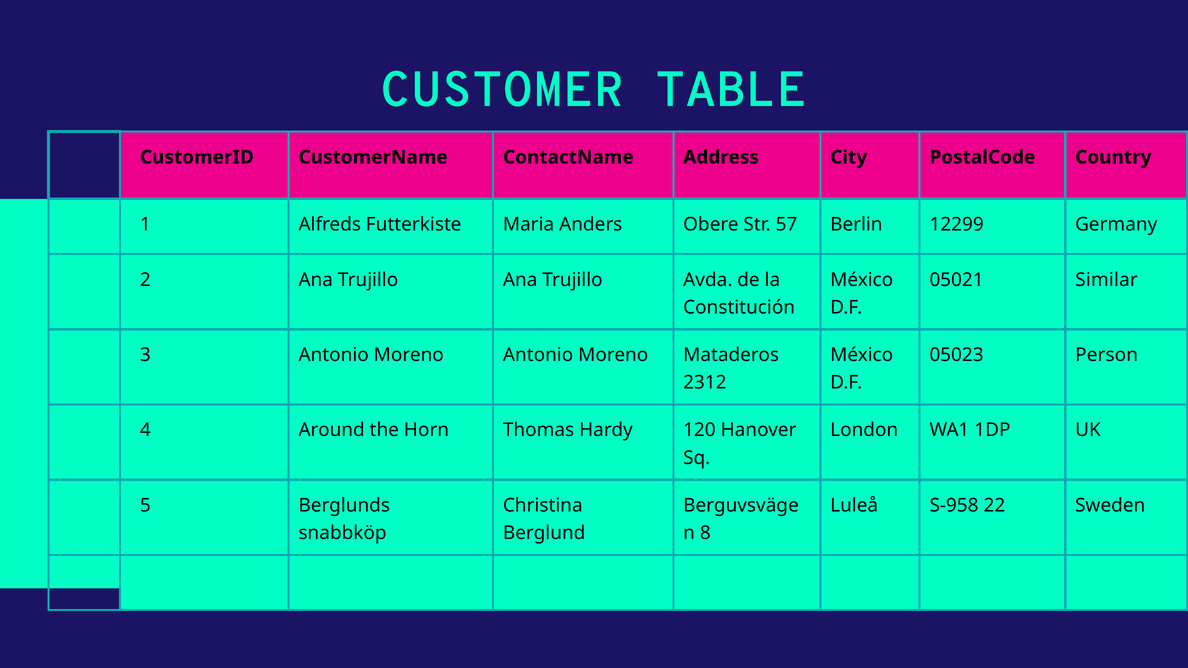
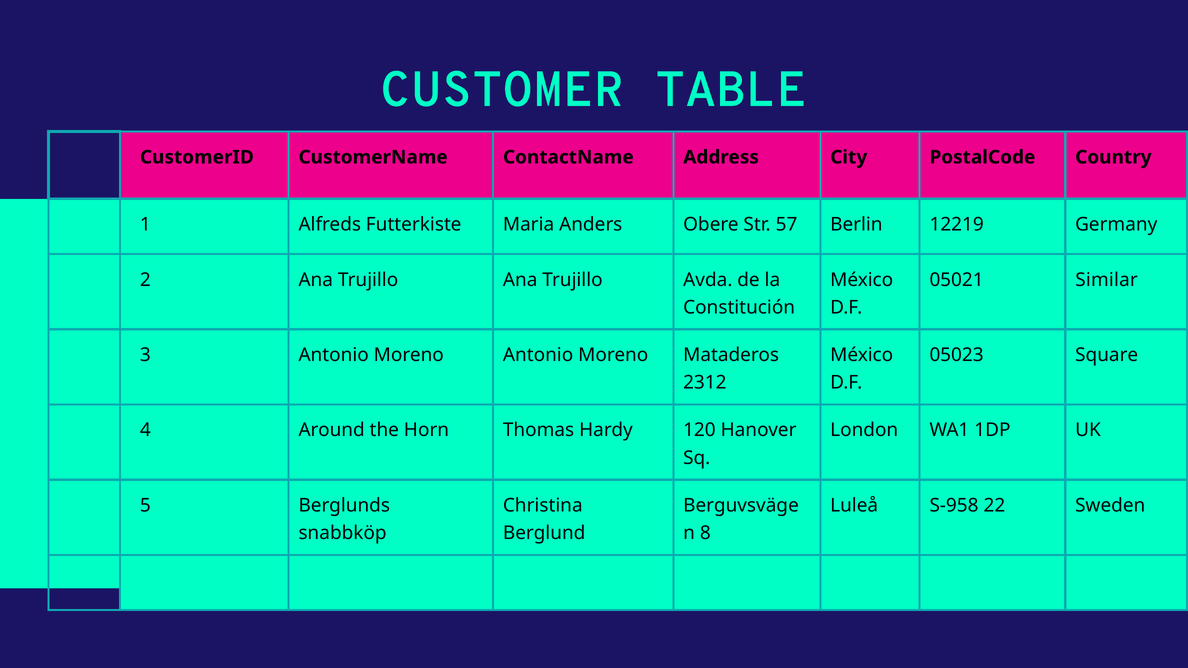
12299: 12299 -> 12219
Person: Person -> Square
